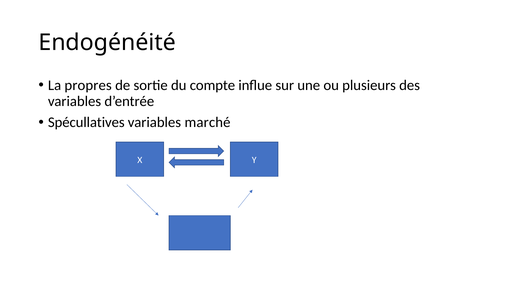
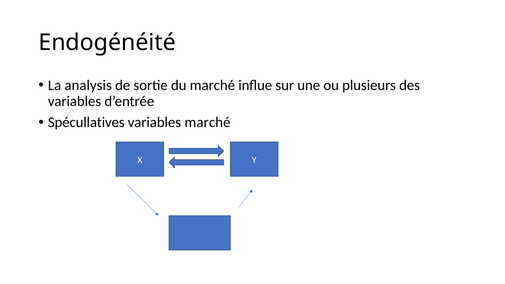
propres: propres -> analysis
du compte: compte -> marché
